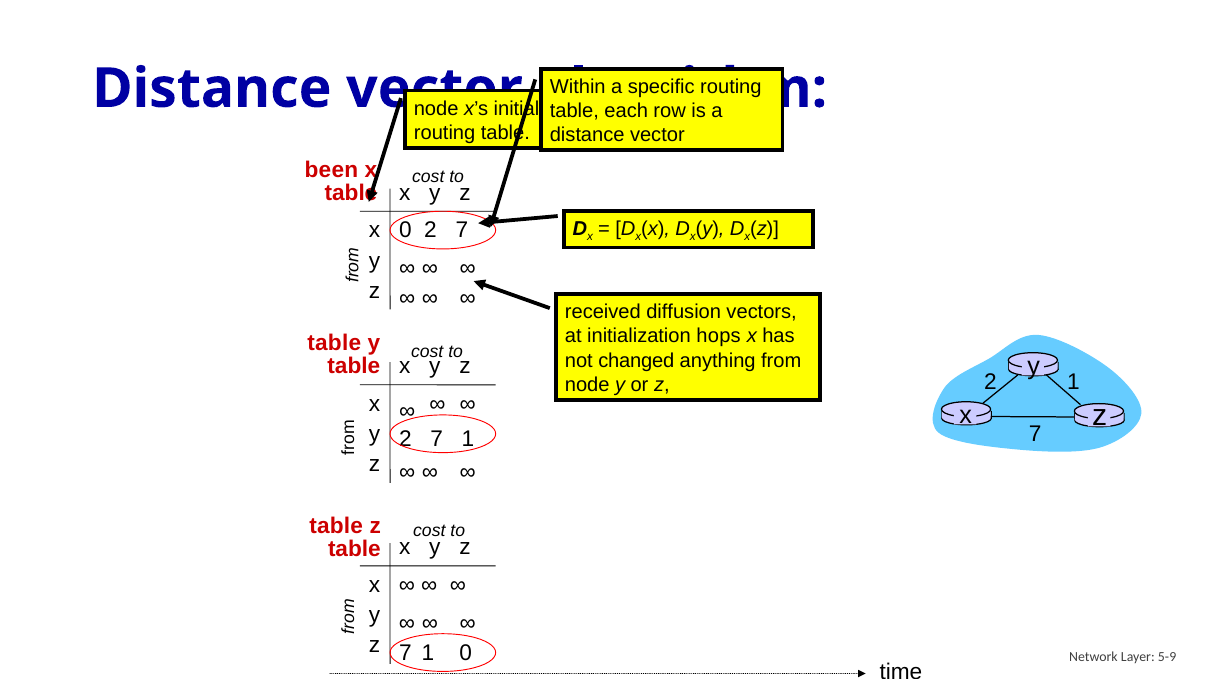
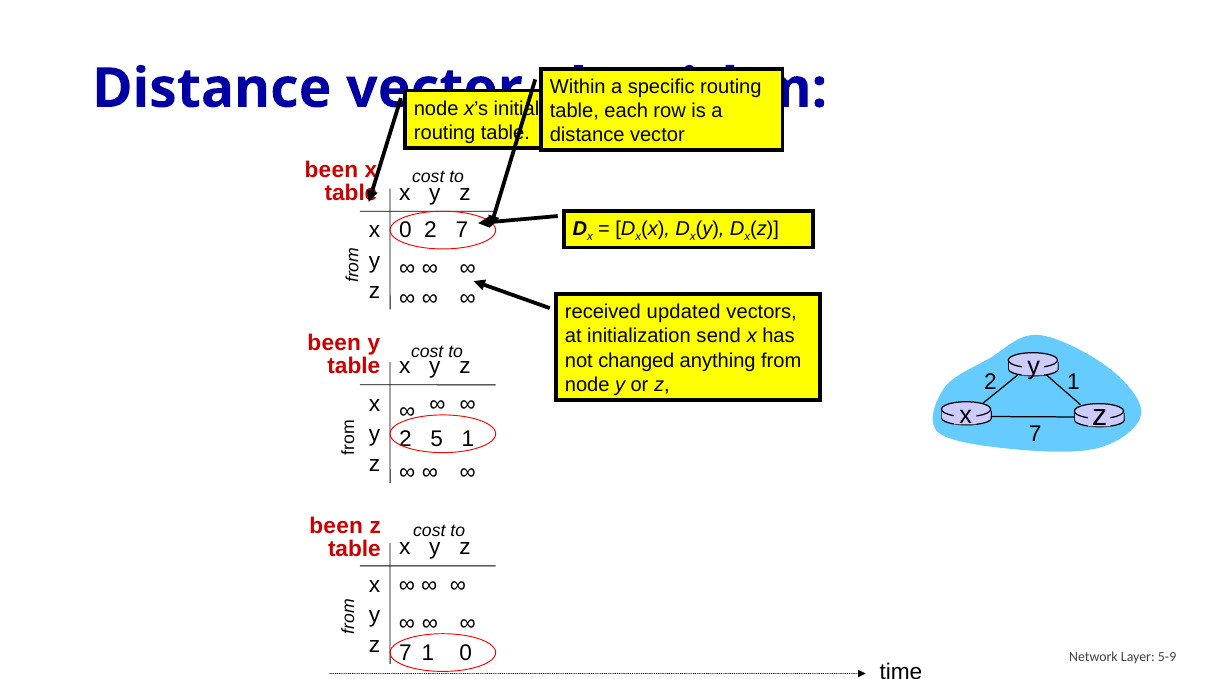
diffusion: diffusion -> updated
hops: hops -> send
table at (334, 343): table -> been
7 at (437, 439): 7 -> 5
table at (336, 526): table -> been
